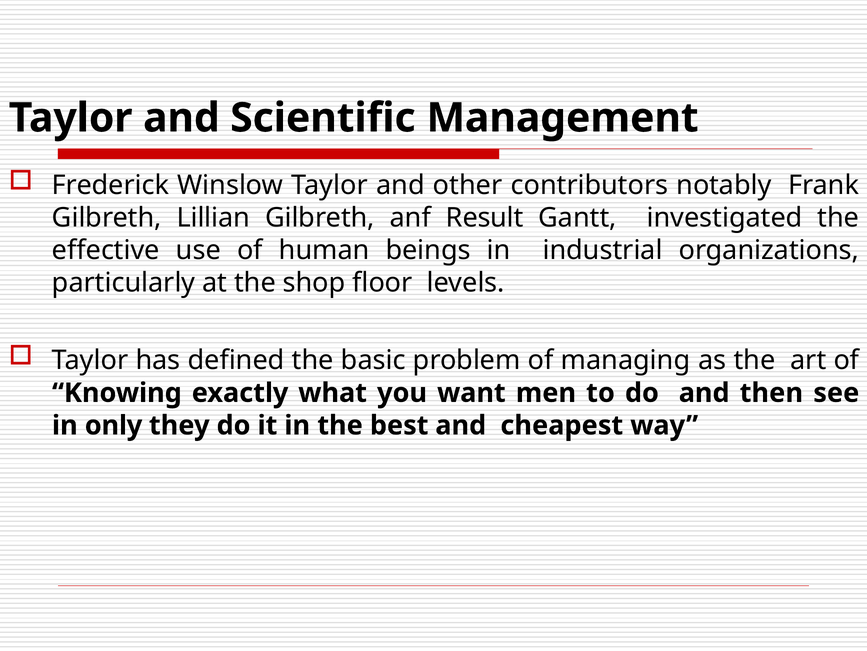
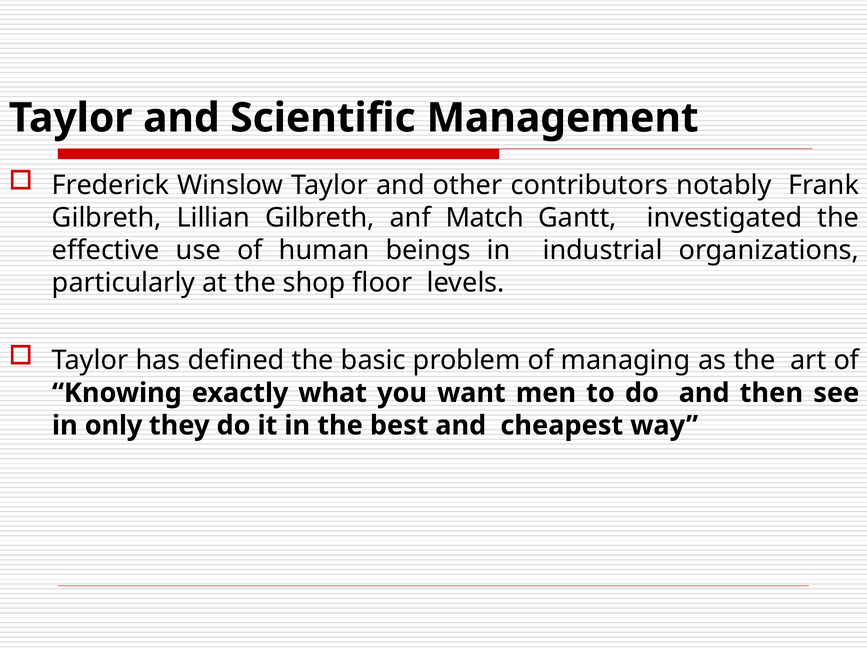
Result: Result -> Match
